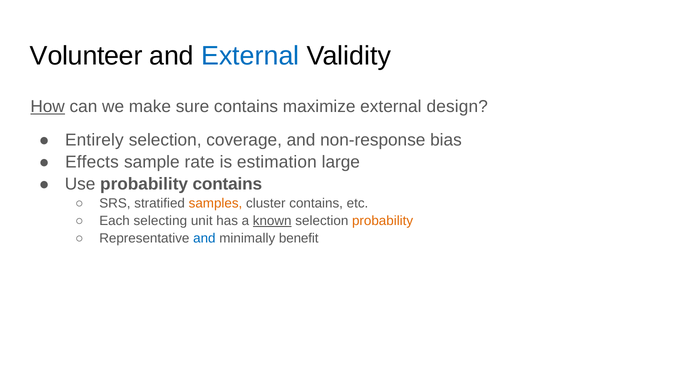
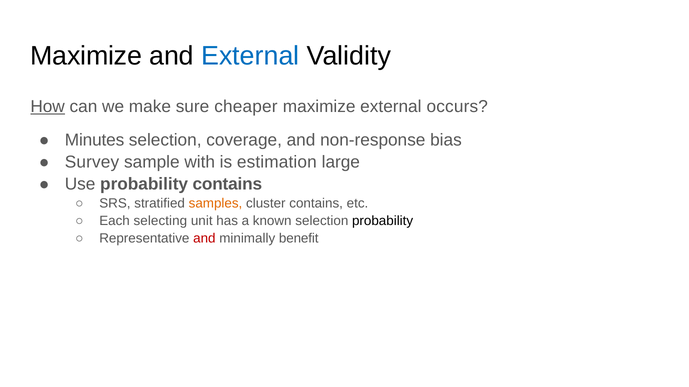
Volunteer at (86, 56): Volunteer -> Maximize
sure contains: contains -> cheaper
design: design -> occurs
Entirely: Entirely -> Minutes
Effects: Effects -> Survey
rate: rate -> with
known underline: present -> none
probability at (383, 221) colour: orange -> black
and at (204, 238) colour: blue -> red
